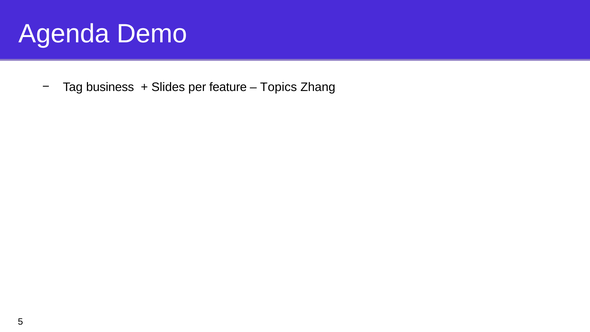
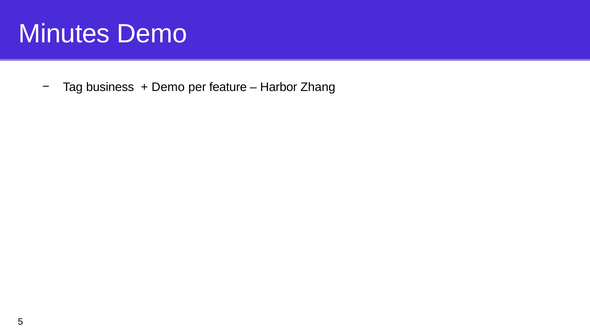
Agenda: Agenda -> Minutes
Slides at (168, 87): Slides -> Demo
Topics: Topics -> Harbor
